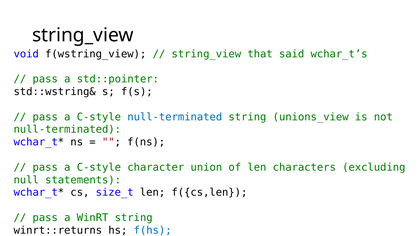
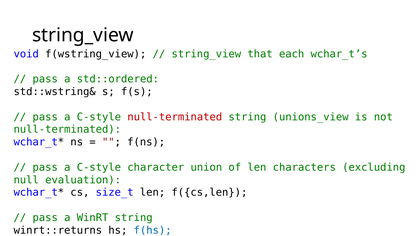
said: said -> each
std::pointer: std::pointer -> std::ordered
null-terminated at (175, 117) colour: blue -> red
statements: statements -> evaluation
